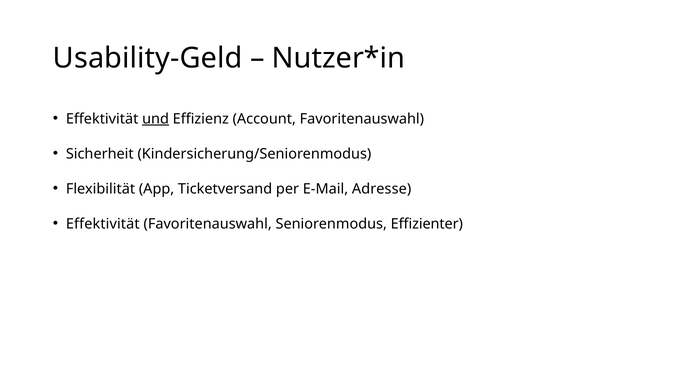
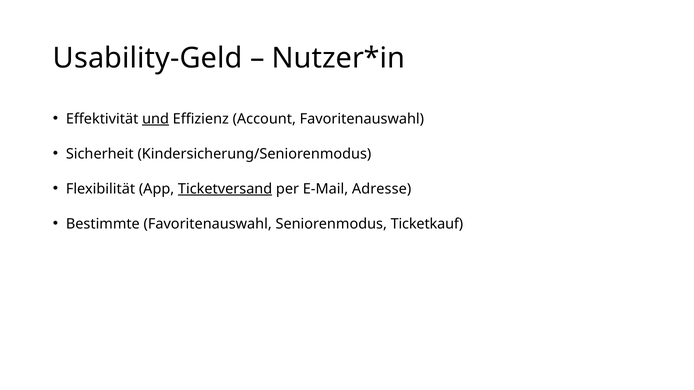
Ticketversand underline: none -> present
Effektivität at (103, 224): Effektivität -> Bestimmte
Effizienter: Effizienter -> Ticketkauf
